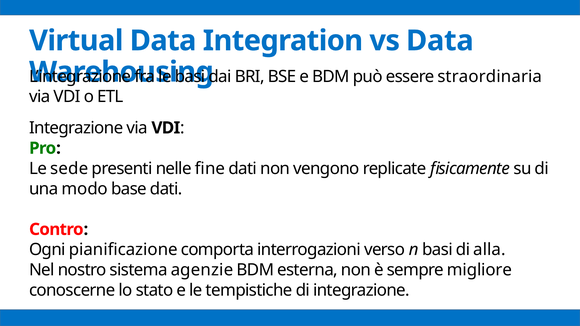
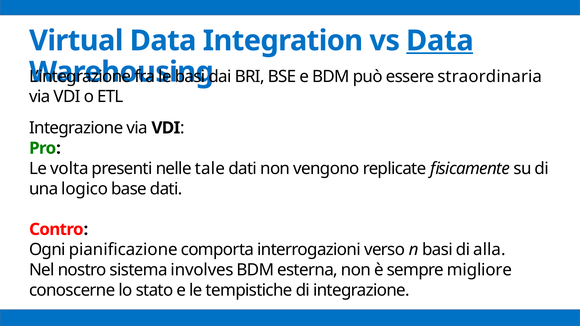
Data at (440, 41) underline: none -> present
sede: sede -> volta
fine: fine -> tale
modo: modo -> logico
agenzie: agenzie -> involves
